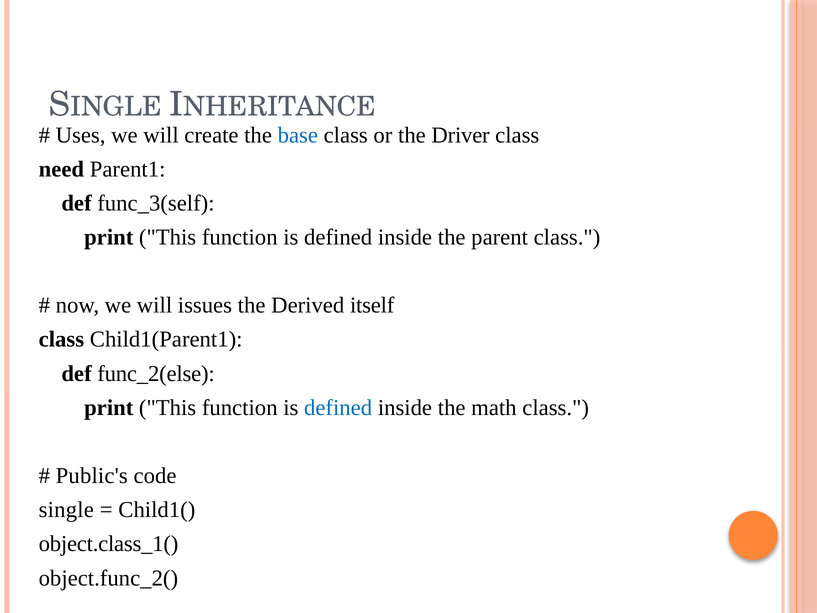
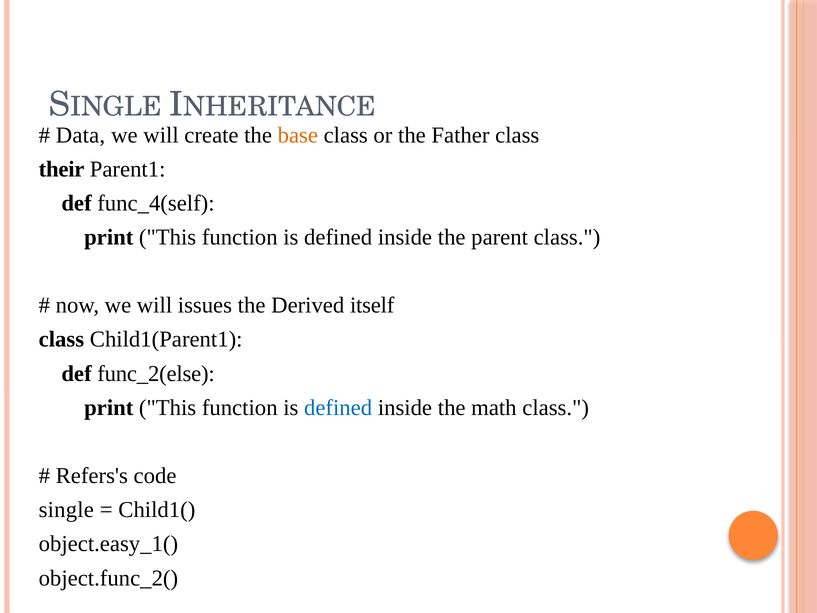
Uses: Uses -> Data
base colour: blue -> orange
Driver: Driver -> Father
need: need -> their
func_3(self: func_3(self -> func_4(self
Public's: Public's -> Refers's
object.class_1(: object.class_1( -> object.easy_1(
